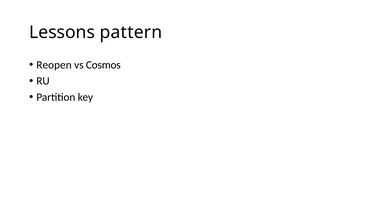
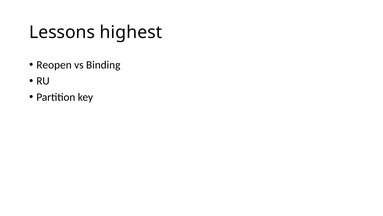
pattern: pattern -> highest
Cosmos: Cosmos -> Binding
